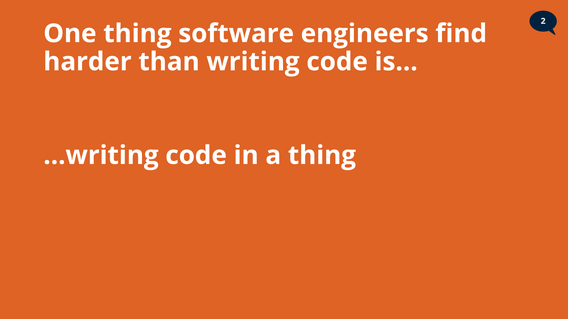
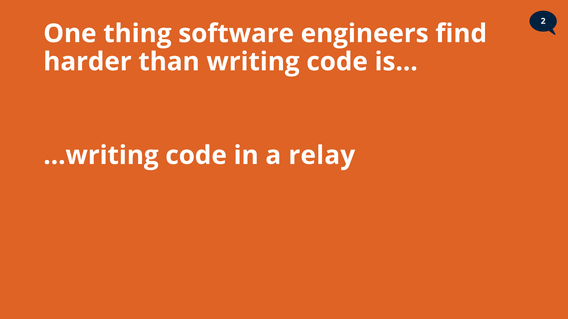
a thing: thing -> relay
